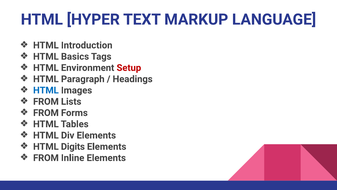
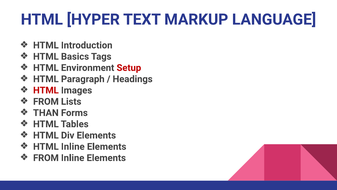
HTML at (46, 90) colour: blue -> red
FROM at (46, 113): FROM -> THAN
HTML Digits: Digits -> Inline
